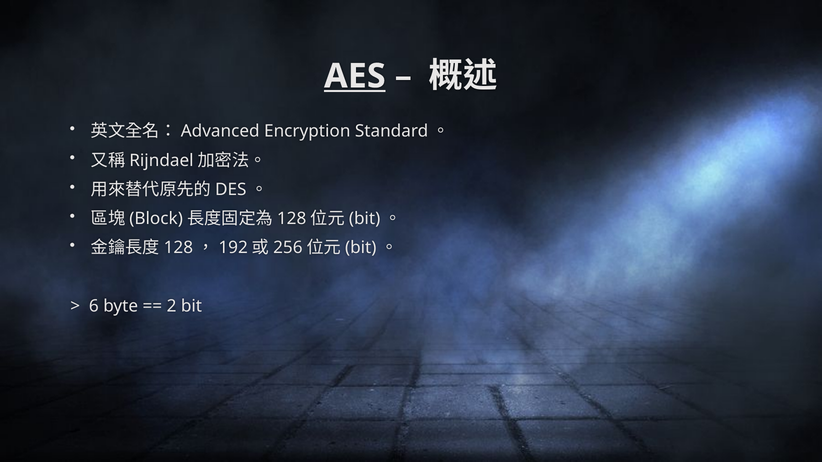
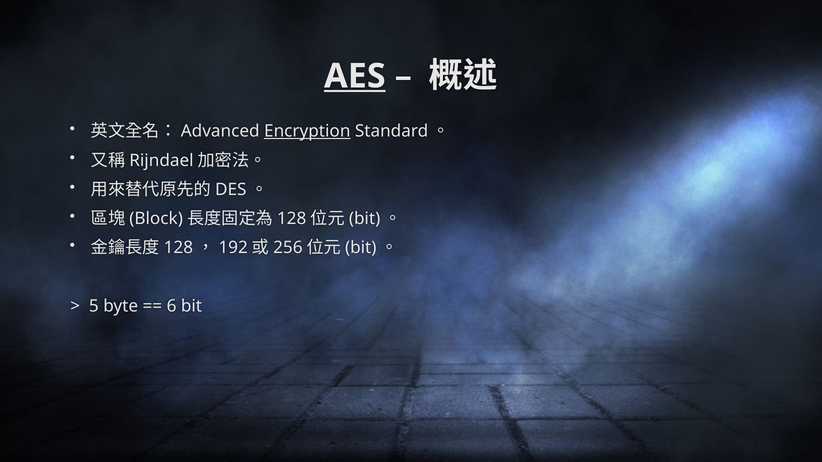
Encryption underline: none -> present
6: 6 -> 5
2: 2 -> 6
